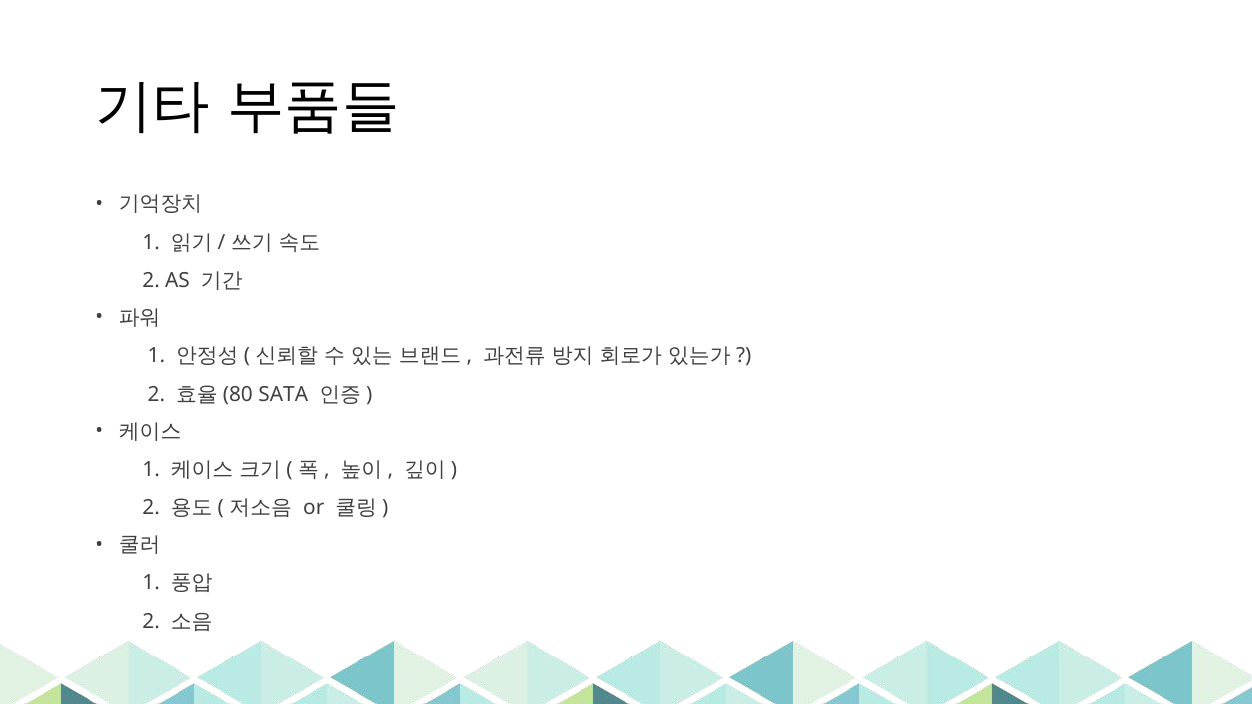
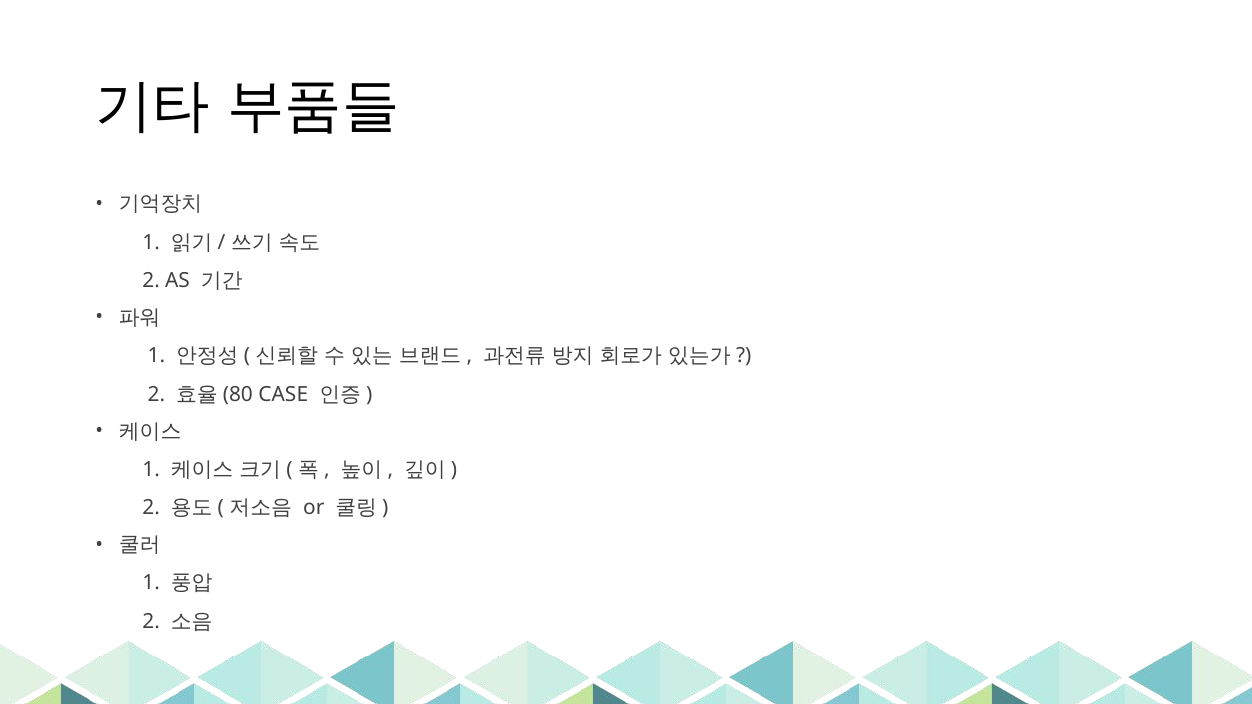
SATA: SATA -> CASE
